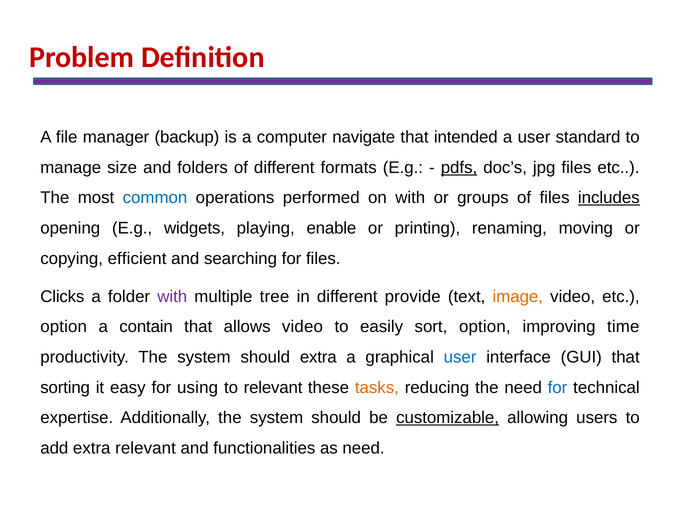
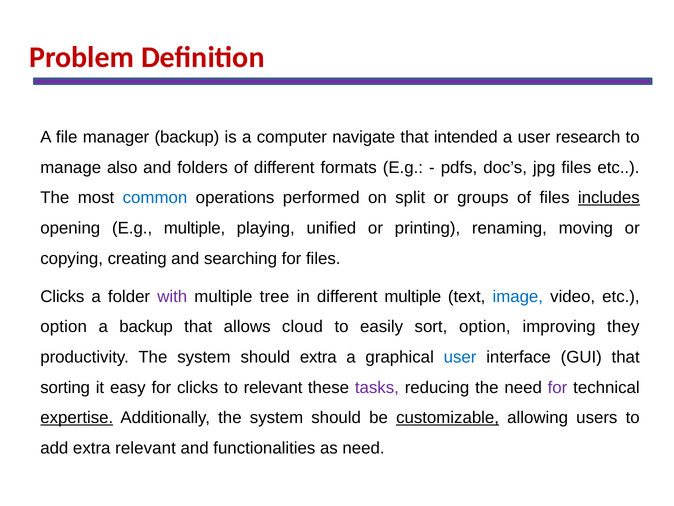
standard: standard -> research
size: size -> also
pdfs underline: present -> none
on with: with -> split
E.g widgets: widgets -> multiple
enable: enable -> unified
efficient: efficient -> creating
different provide: provide -> multiple
image colour: orange -> blue
a contain: contain -> backup
allows video: video -> cloud
time: time -> they
for using: using -> clicks
tasks colour: orange -> purple
for at (558, 387) colour: blue -> purple
expertise underline: none -> present
